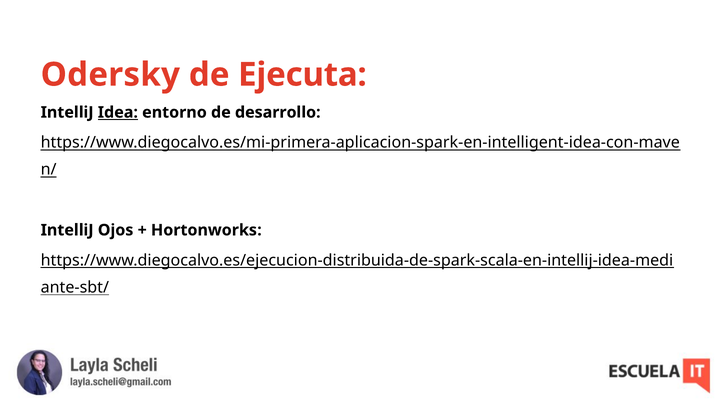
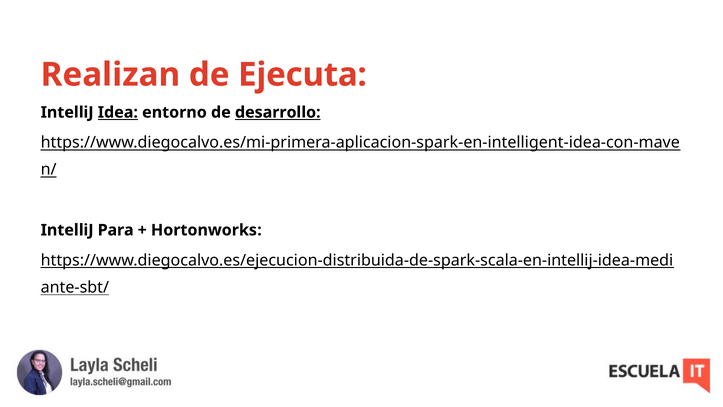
Odersky: Odersky -> Realizan
desarrollo underline: none -> present
Ojos: Ojos -> Para
